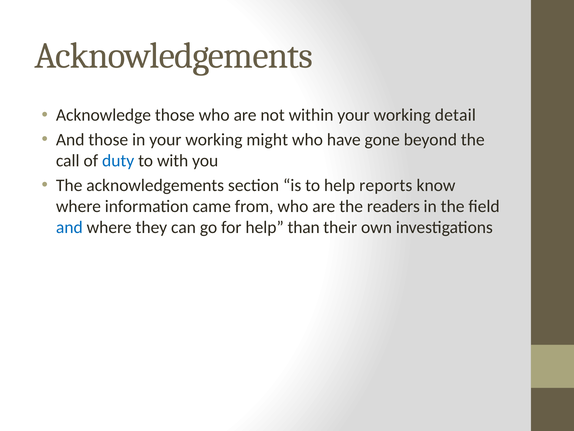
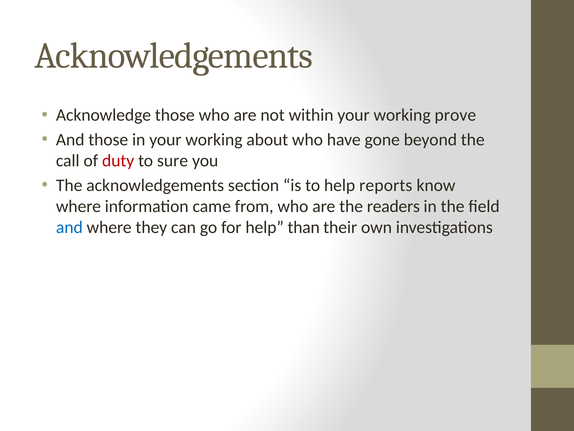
detail: detail -> prove
might: might -> about
duty colour: blue -> red
with: with -> sure
